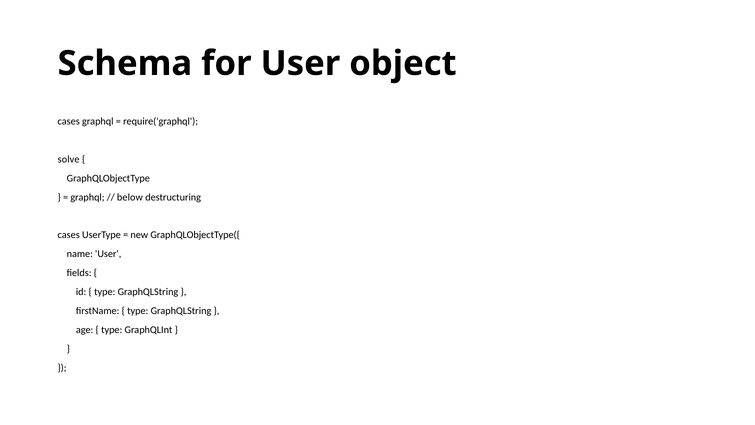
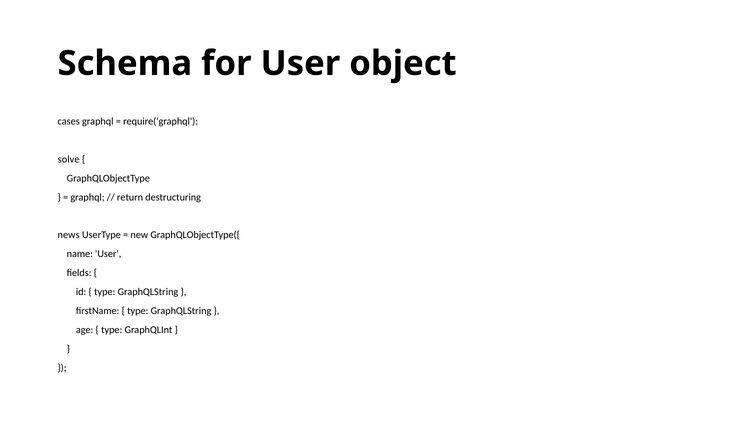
below: below -> return
cases at (69, 235): cases -> news
